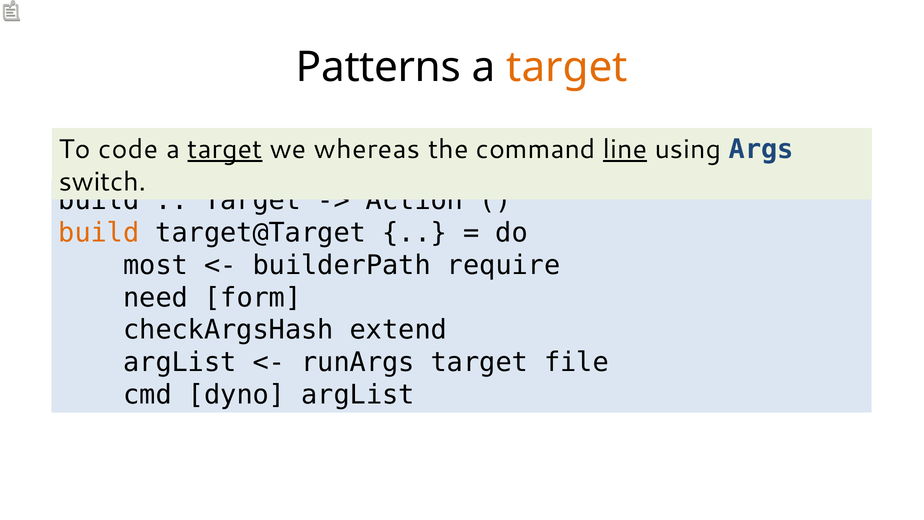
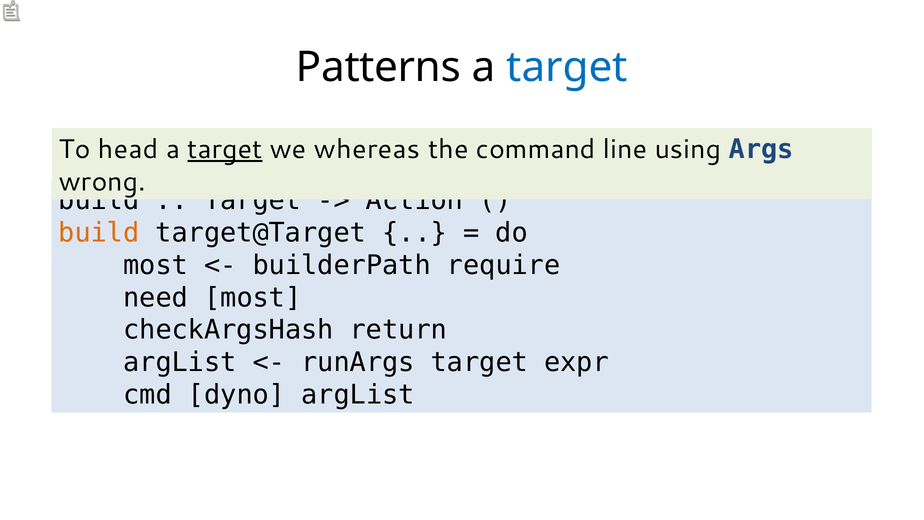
target at (567, 67) colour: orange -> blue
code: code -> head
line underline: present -> none
switch: switch -> wrong
need form: form -> most
extend: extend -> return
file: file -> expr
